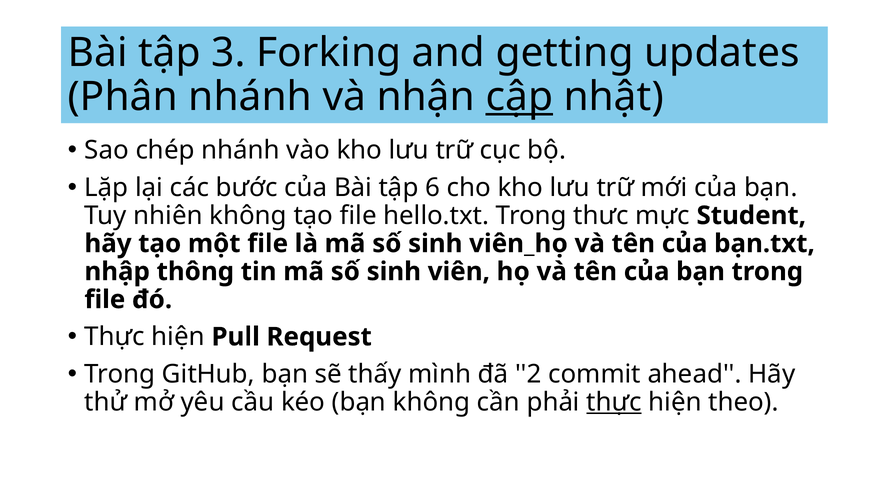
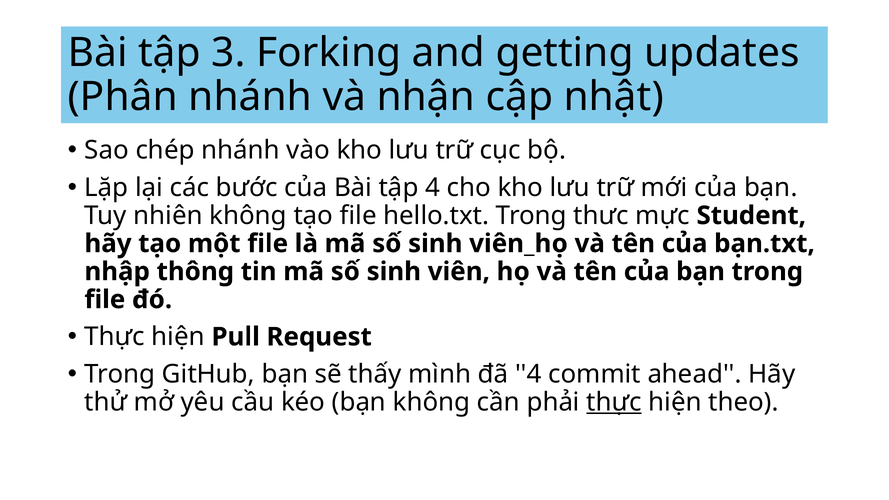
cập underline: present -> none
tập 6: 6 -> 4
đã 2: 2 -> 4
